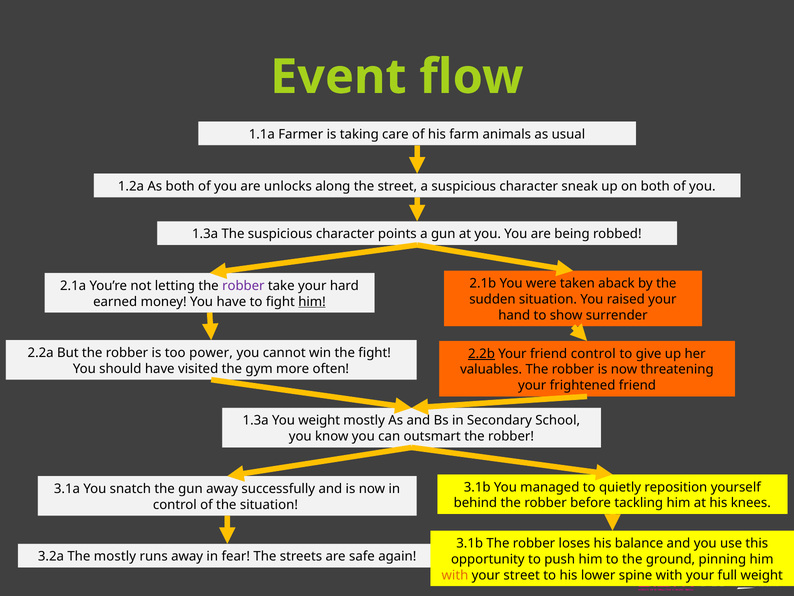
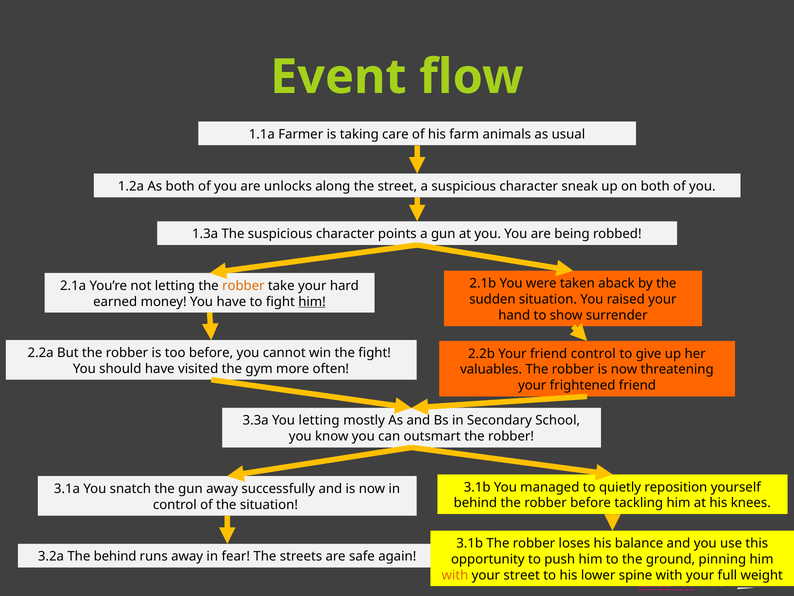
robber at (243, 286) colour: purple -> orange
too power: power -> before
2.2b underline: present -> none
1.3a at (256, 420): 1.3a -> 3.3a
You weight: weight -> letting
The mostly: mostly -> behind
